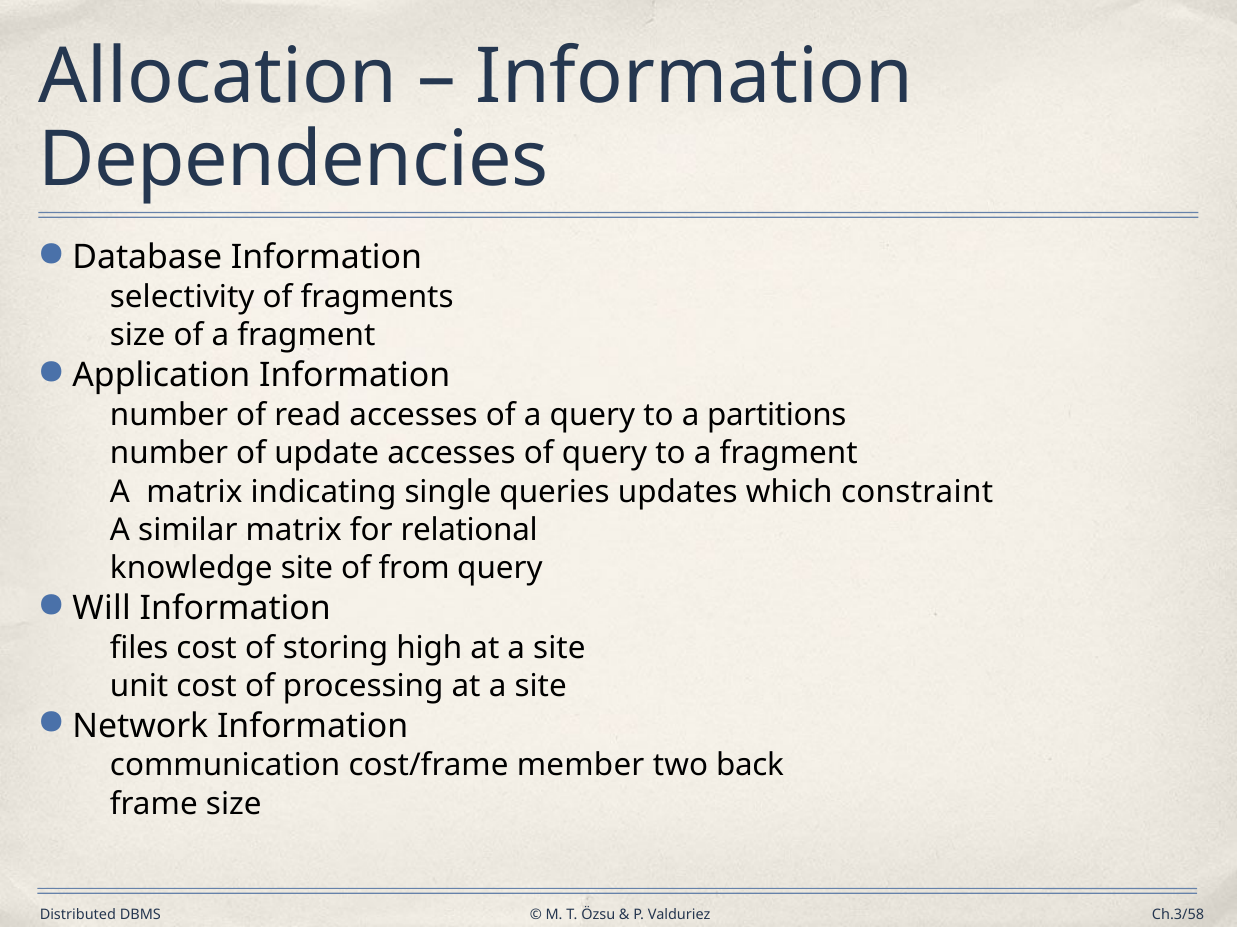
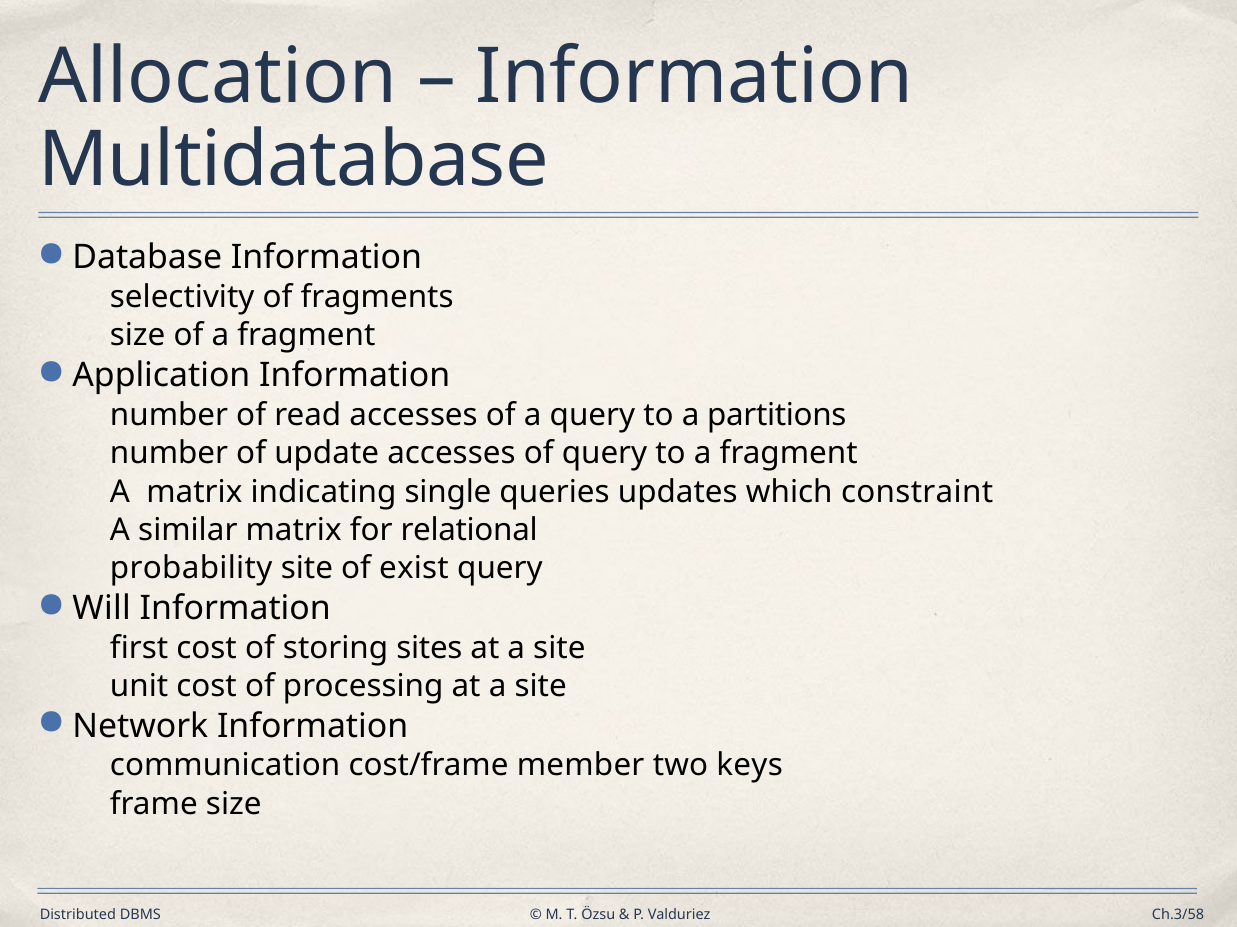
Dependencies: Dependencies -> Multidatabase
knowledge: knowledge -> probability
from: from -> exist
files: files -> first
high: high -> sites
back: back -> keys
